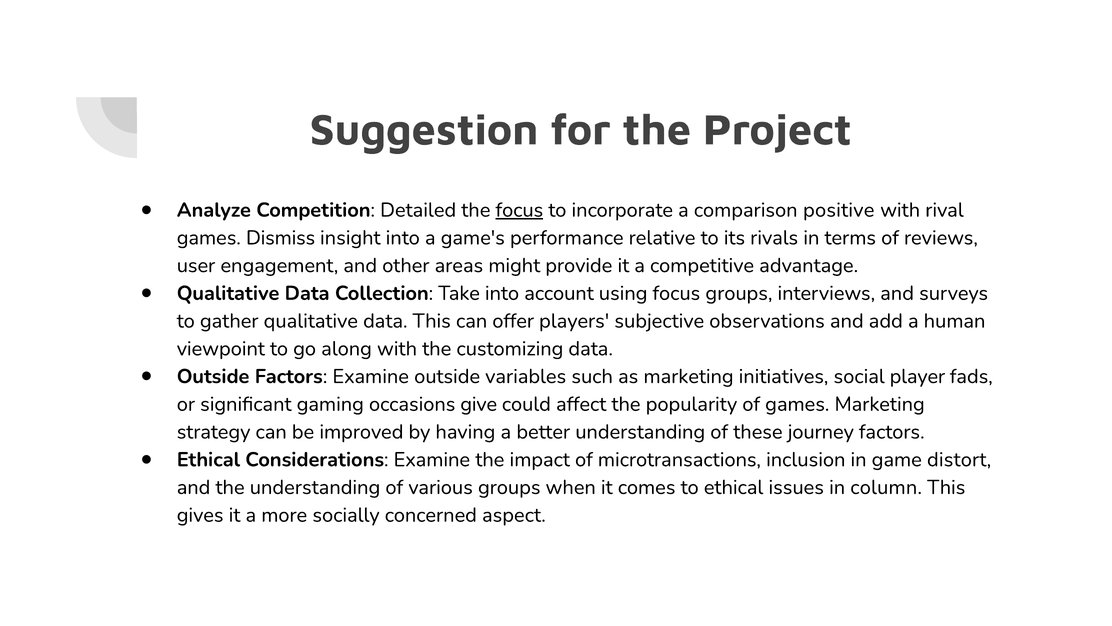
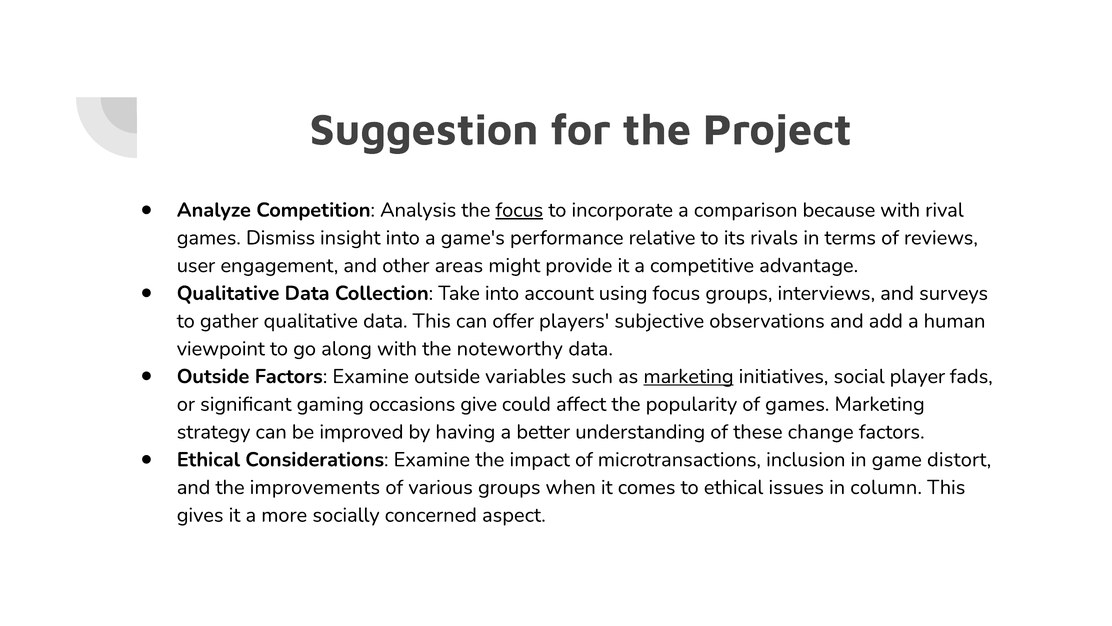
Detailed: Detailed -> Analysis
positive: positive -> because
customizing: customizing -> noteworthy
marketing at (689, 376) underline: none -> present
journey: journey -> change
the understanding: understanding -> improvements
